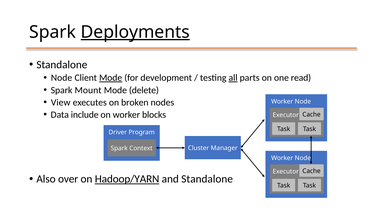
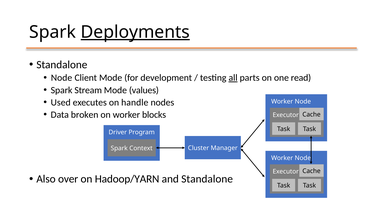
Mode at (111, 78) underline: present -> none
Mount: Mount -> Stream
delete: delete -> values
View: View -> Used
broken: broken -> handle
include: include -> broken
Hadoop/YARN underline: present -> none
